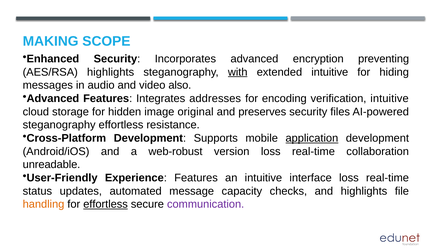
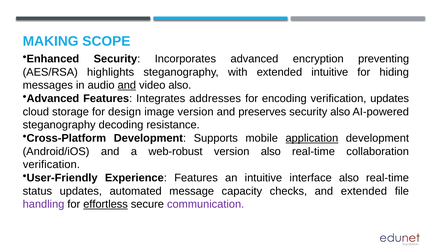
with underline: present -> none
and at (127, 85) underline: none -> present
verification intuitive: intuitive -> updates
hidden: hidden -> design
image original: original -> version
security files: files -> also
steganography effortless: effortless -> decoding
version loss: loss -> also
unreadable at (51, 165): unreadable -> verification
interface loss: loss -> also
and highlights: highlights -> extended
handling colour: orange -> purple
